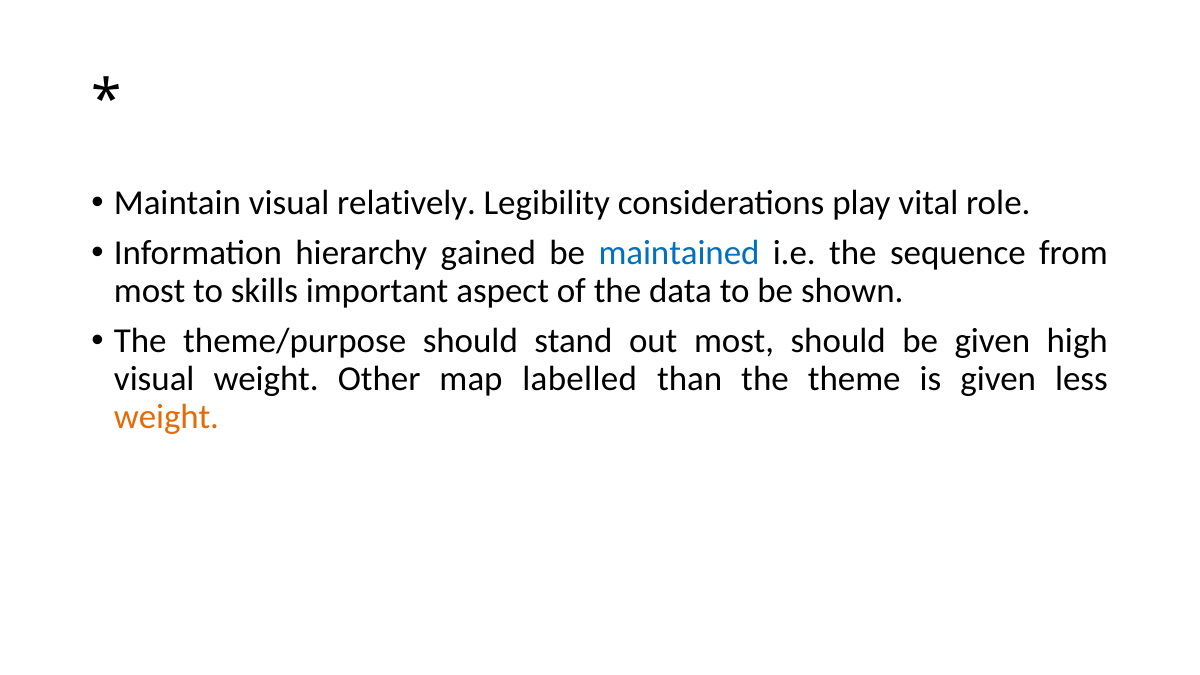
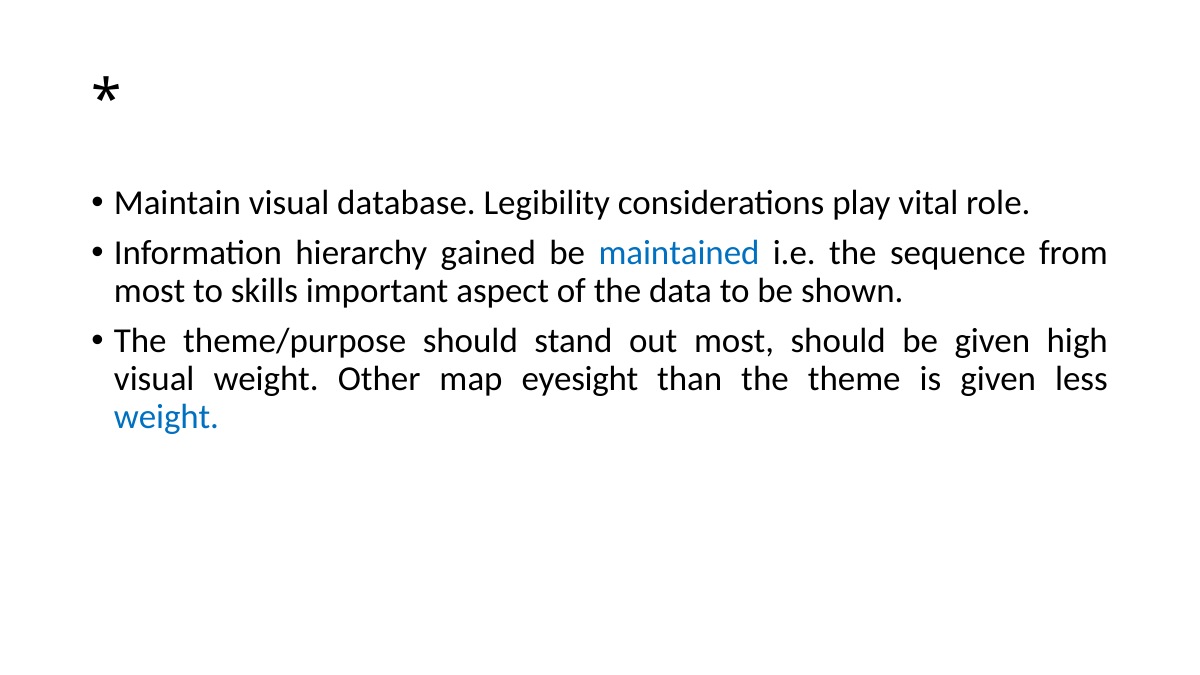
relatively: relatively -> database
labelled: labelled -> eyesight
weight at (167, 417) colour: orange -> blue
